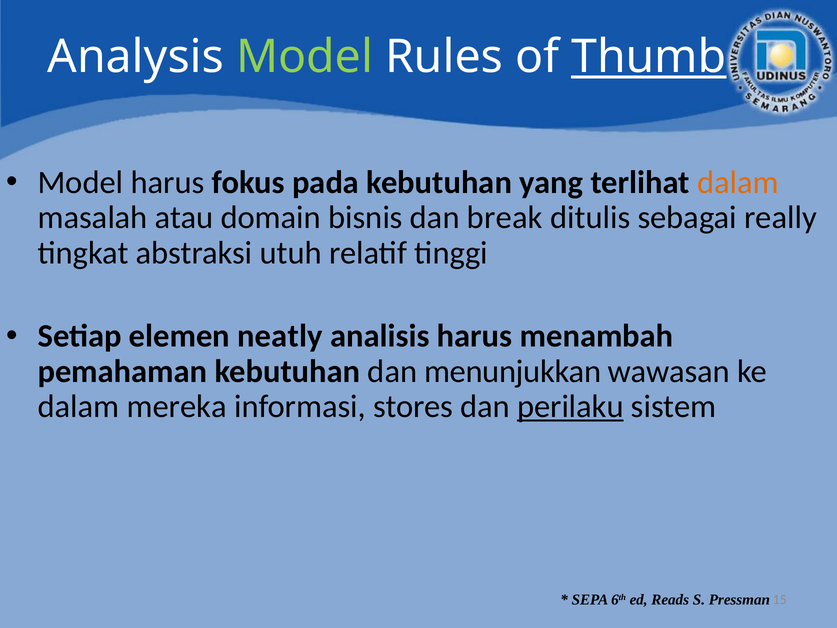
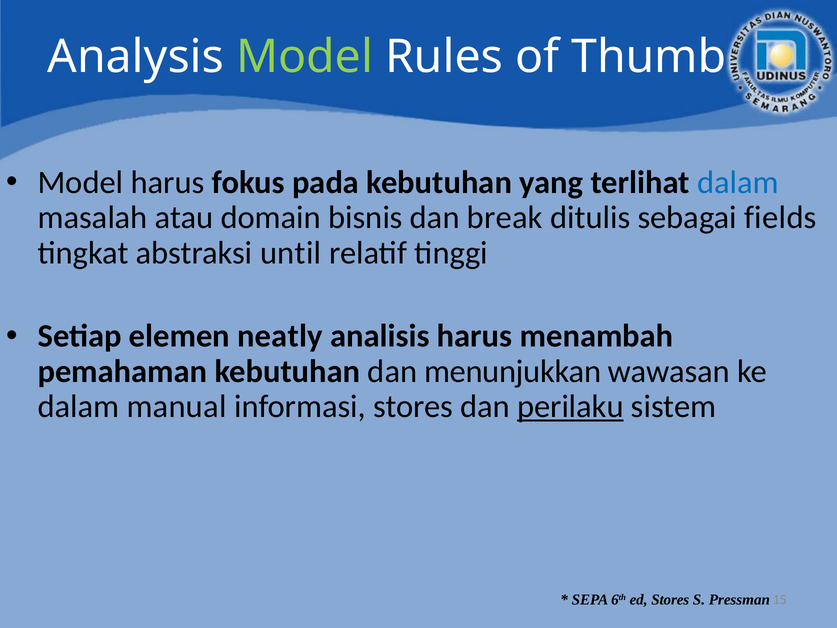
Thumb underline: present -> none
dalam at (738, 182) colour: orange -> blue
really: really -> fields
utuh: utuh -> until
mereka: mereka -> manual
ed Reads: Reads -> Stores
